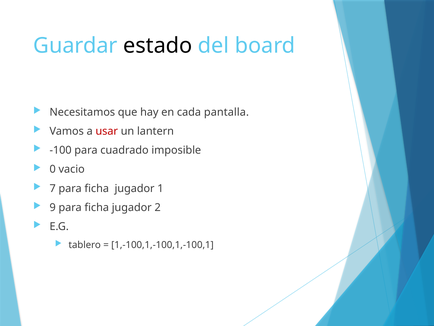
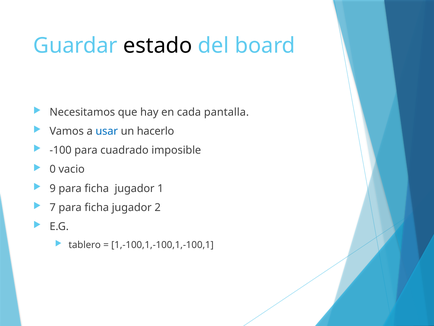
usar colour: red -> blue
lantern: lantern -> hacerlo
7: 7 -> 9
9: 9 -> 7
